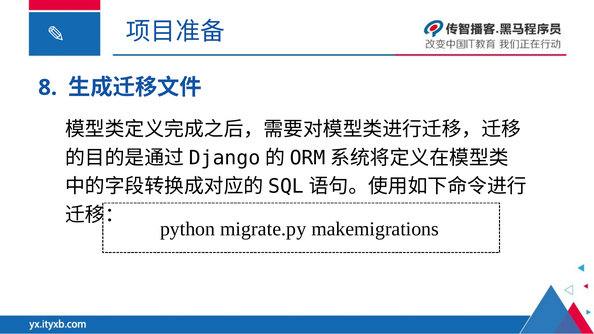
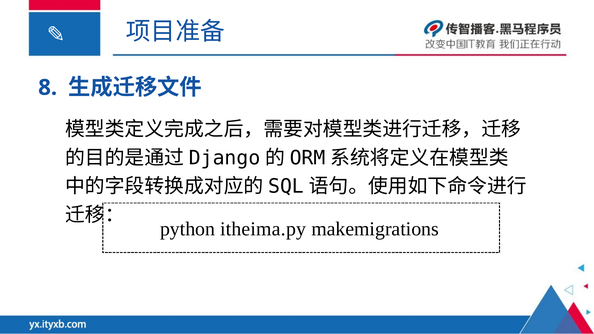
migrate.py: migrate.py -> itheima.py
